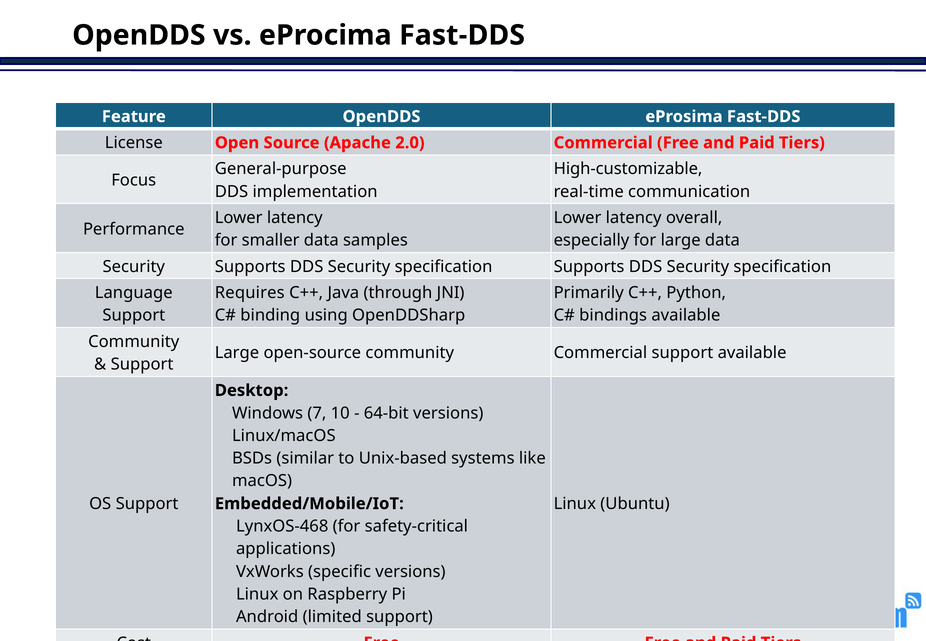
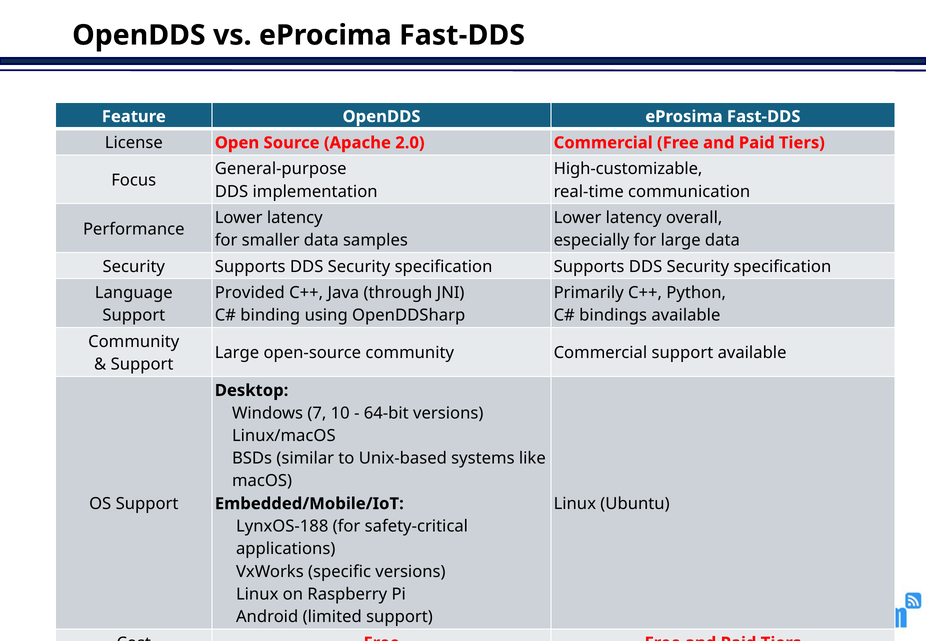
Requires: Requires -> Provided
LynxOS-468: LynxOS-468 -> LynxOS-188
